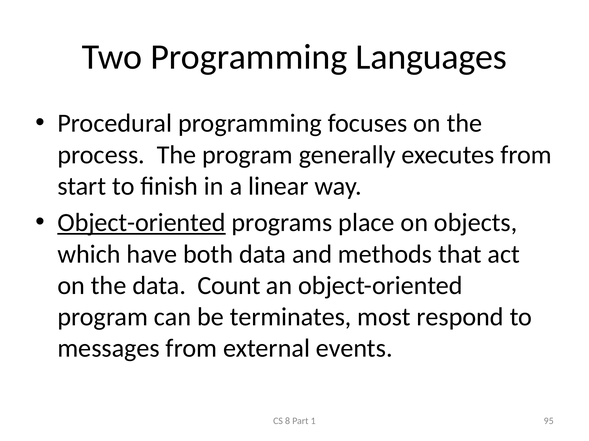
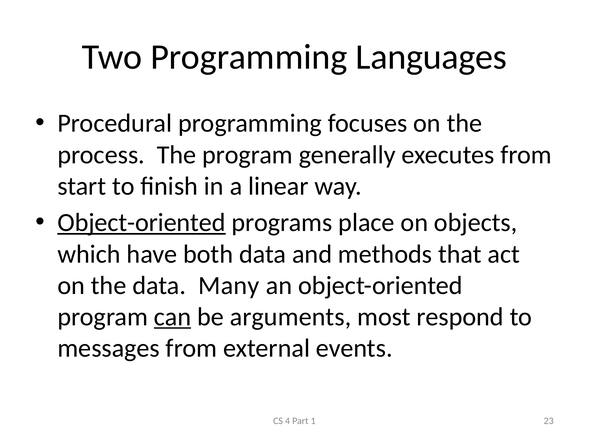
Count: Count -> Many
can underline: none -> present
terminates: terminates -> arguments
8: 8 -> 4
95: 95 -> 23
